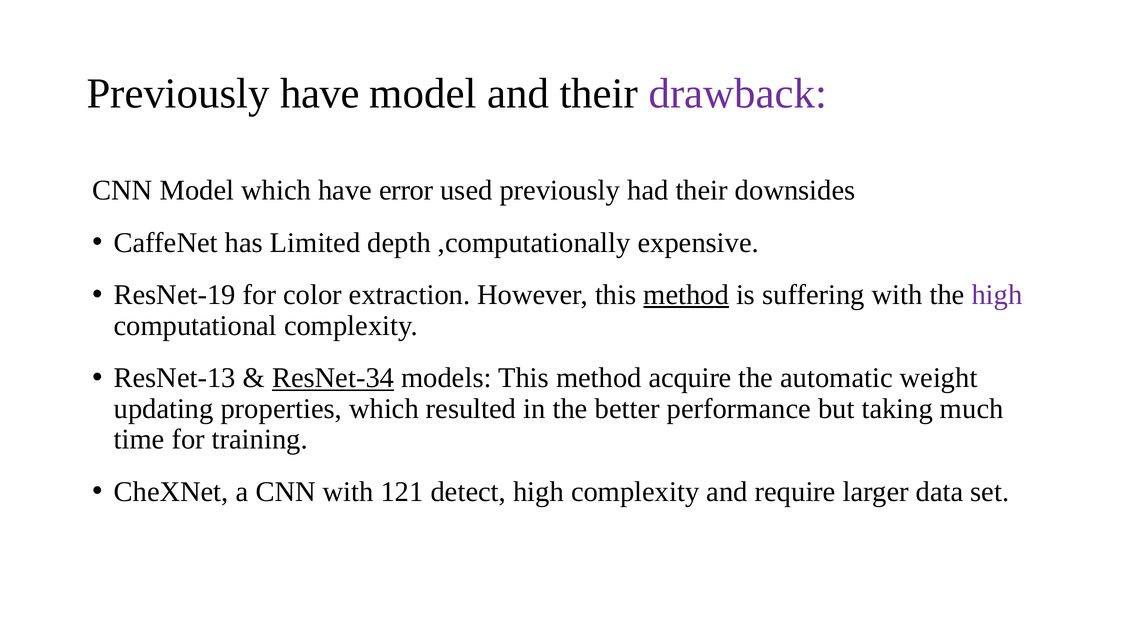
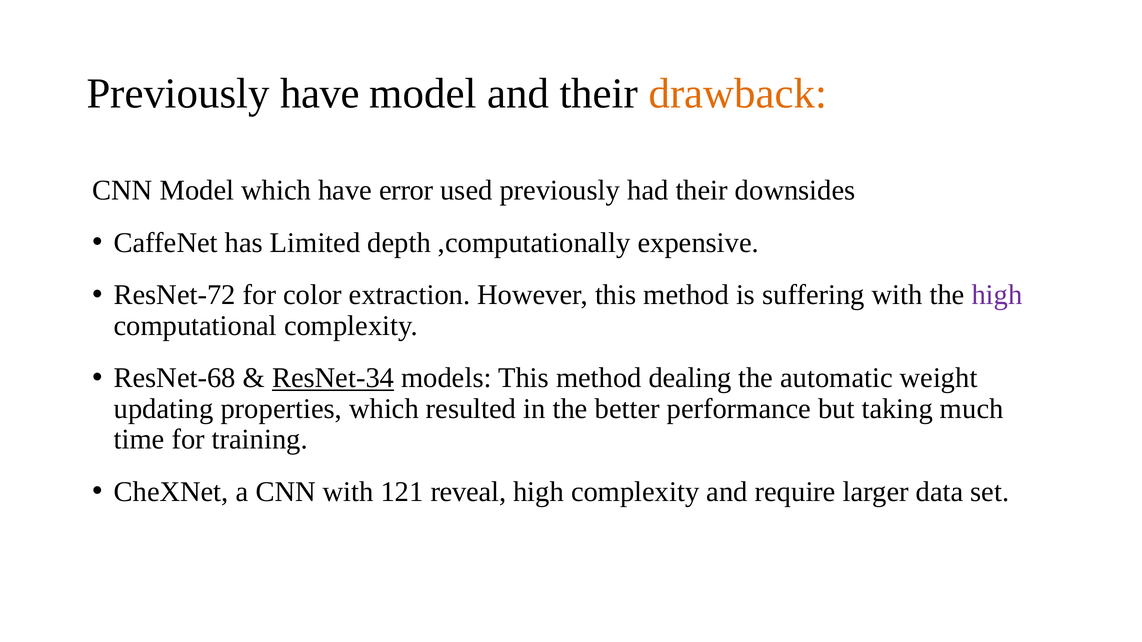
drawback colour: purple -> orange
ResNet-19: ResNet-19 -> ResNet-72
method at (686, 295) underline: present -> none
ResNet-13: ResNet-13 -> ResNet-68
acquire: acquire -> dealing
detect: detect -> reveal
